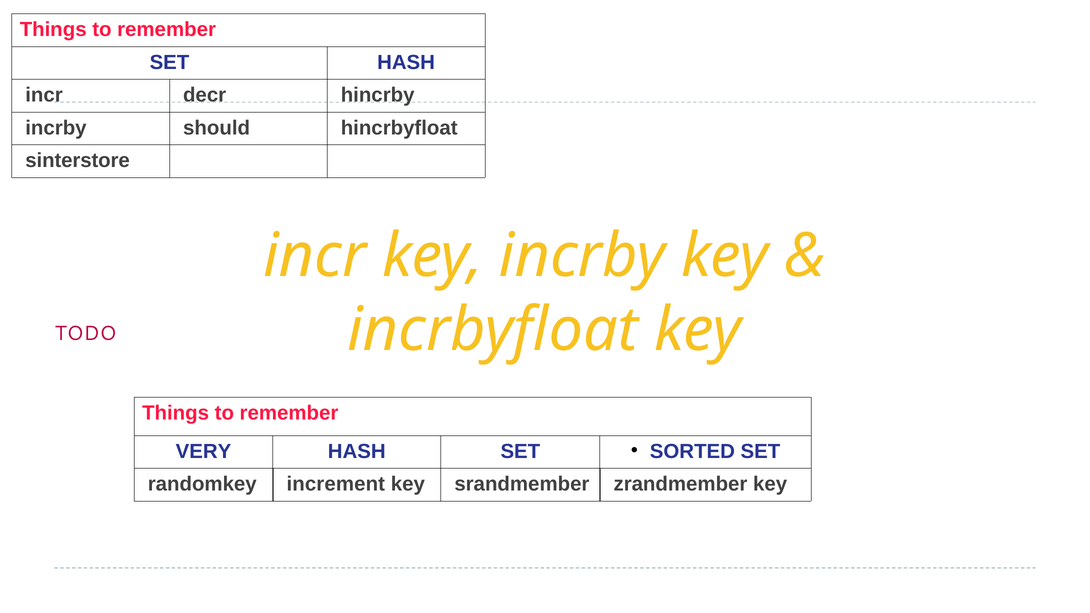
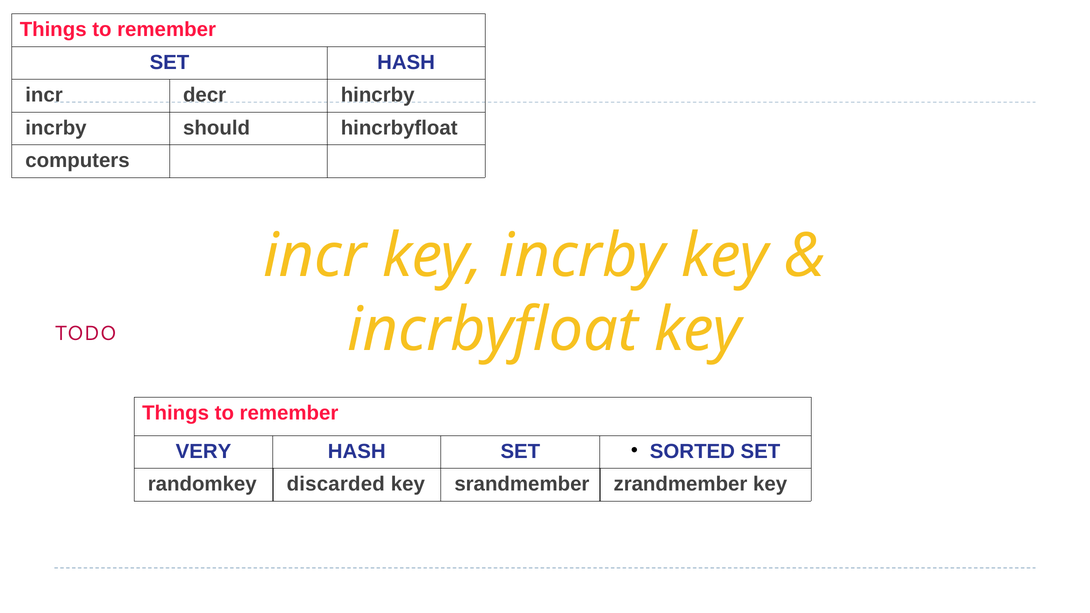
sinterstore: sinterstore -> computers
increment: increment -> discarded
